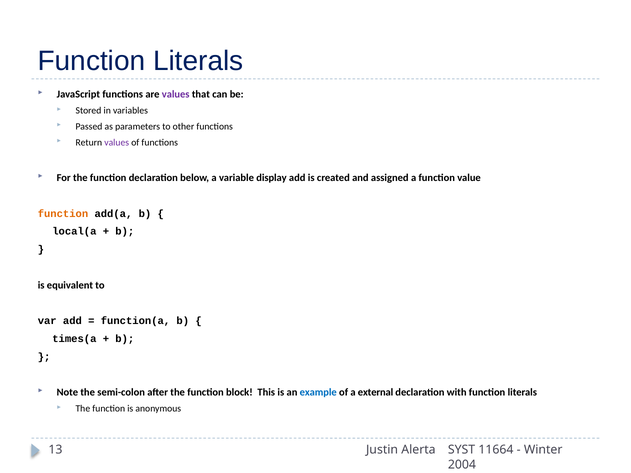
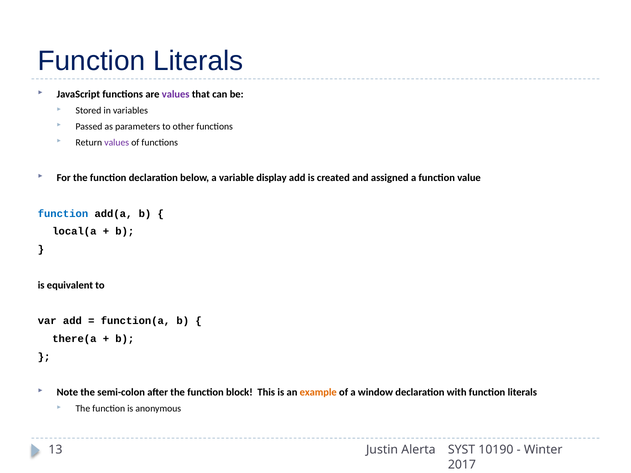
function at (63, 214) colour: orange -> blue
times(a: times(a -> there(a
example colour: blue -> orange
external: external -> window
11664: 11664 -> 10190
2004: 2004 -> 2017
